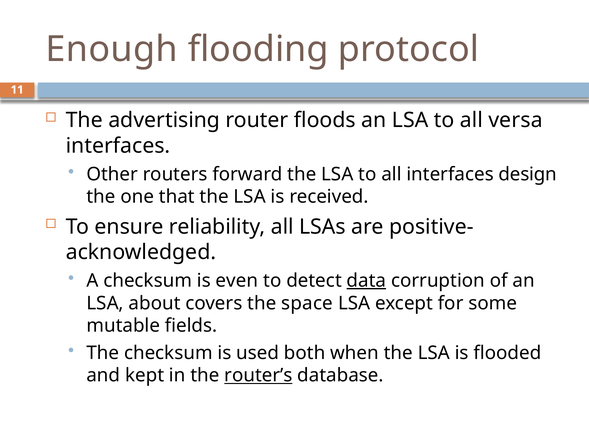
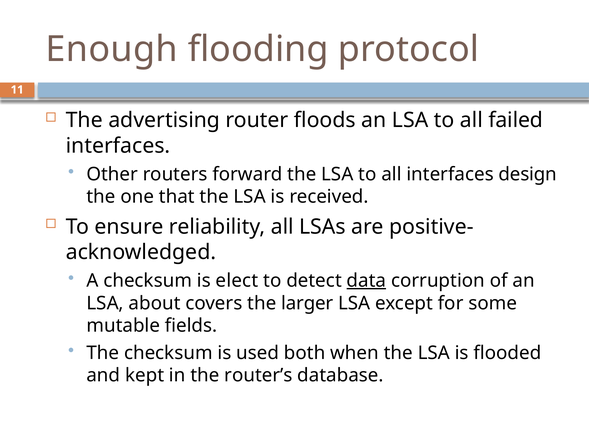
versa: versa -> failed
even: even -> elect
space: space -> larger
router’s underline: present -> none
